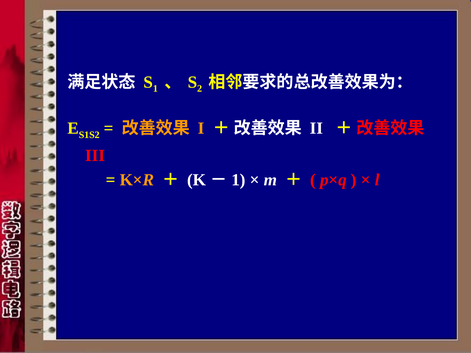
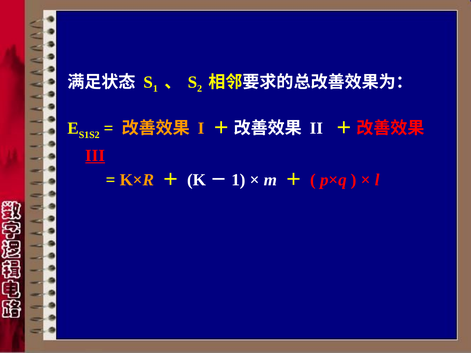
III underline: none -> present
